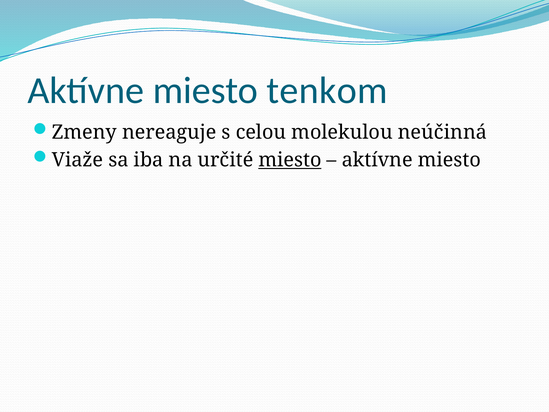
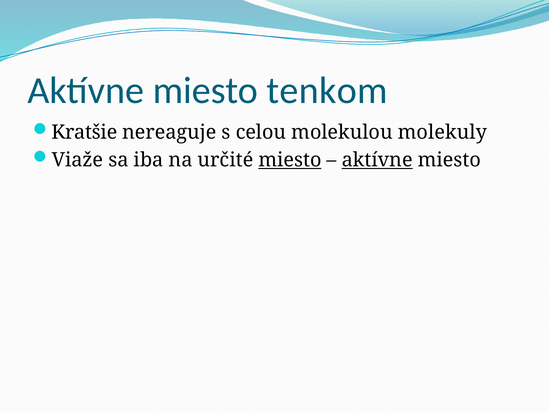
Zmeny: Zmeny -> Kratšie
neúčinná: neúčinná -> molekuly
aktívne at (377, 160) underline: none -> present
